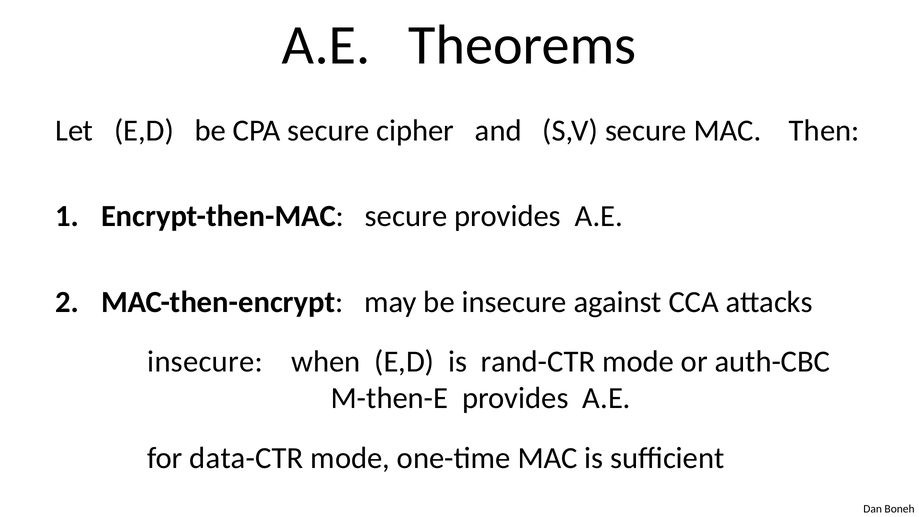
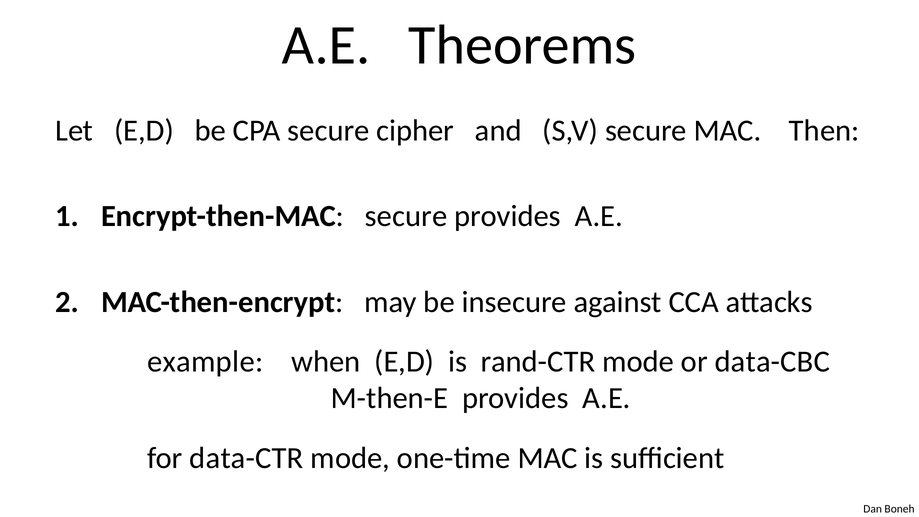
insecure at (205, 361): insecure -> example
auth-CBC: auth-CBC -> data-CBC
